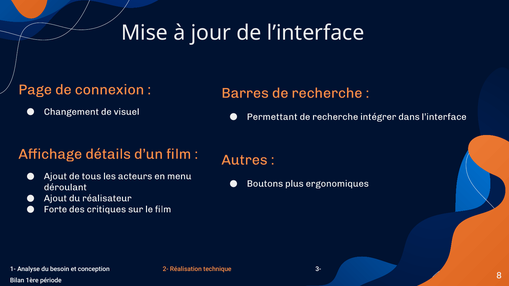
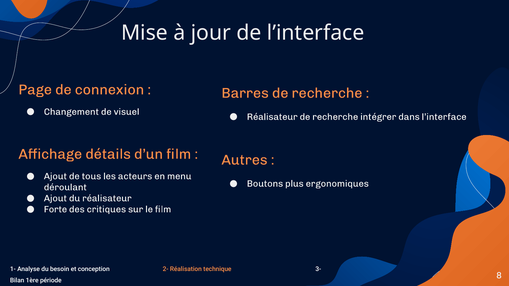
Permettant at (272, 117): Permettant -> Réalisateur
